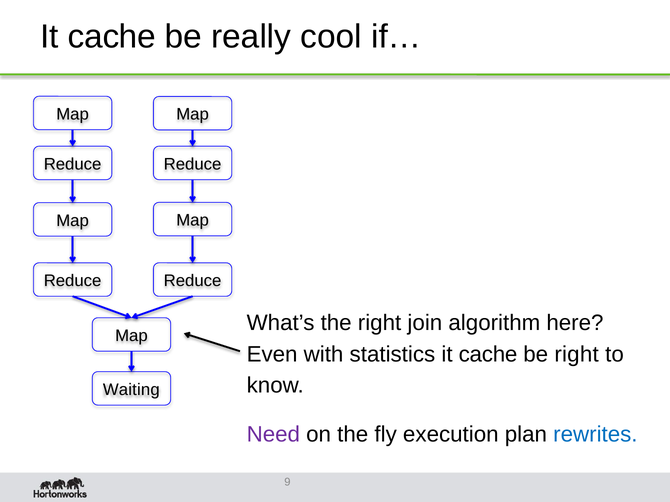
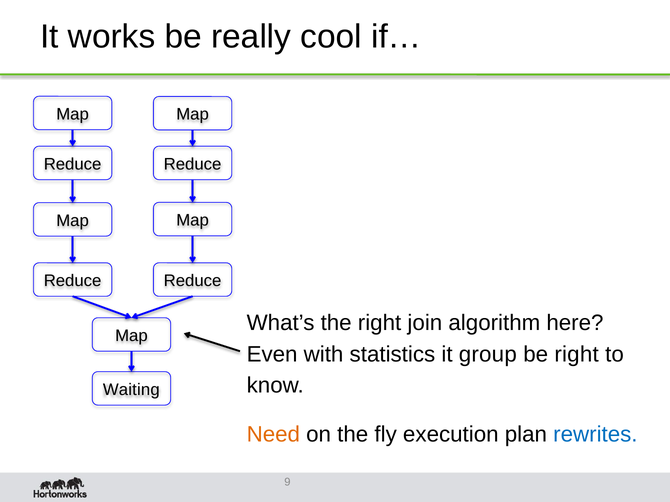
cache at (112, 37): cache -> works
statistics it cache: cache -> group
Need colour: purple -> orange
